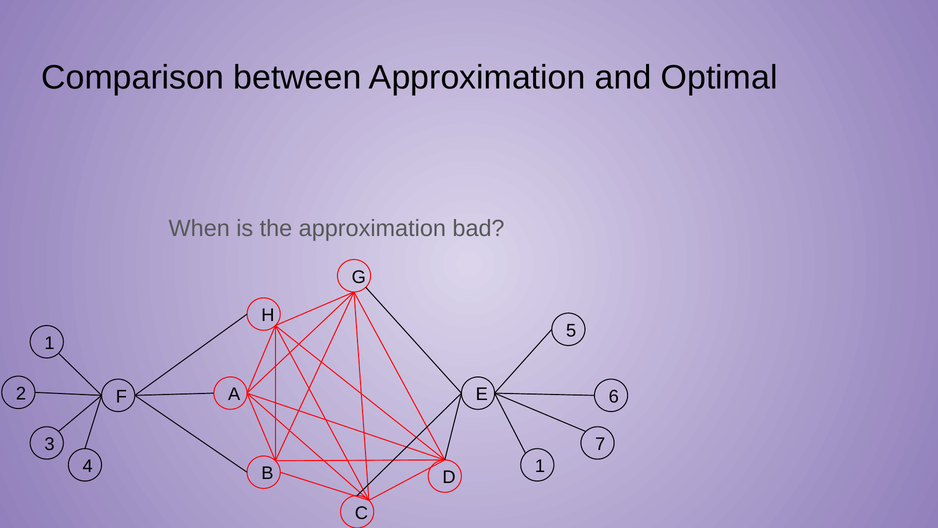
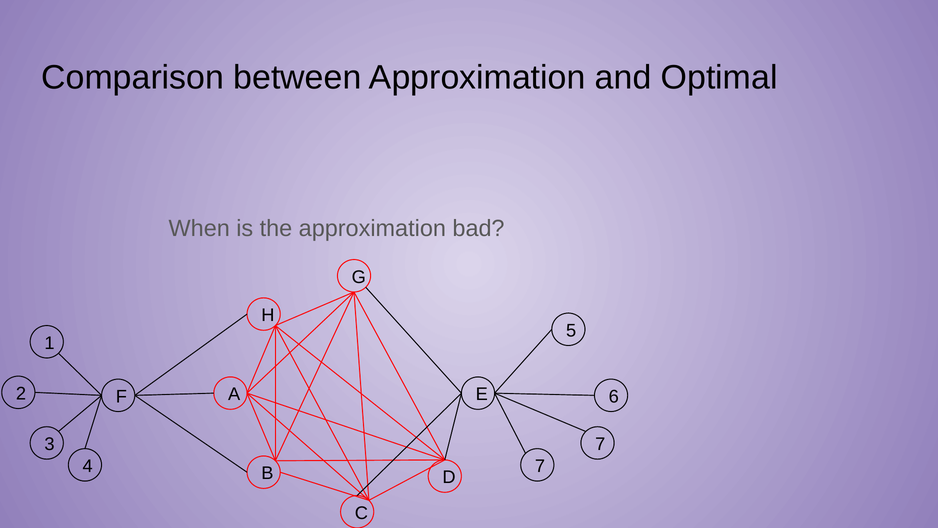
4 1: 1 -> 7
